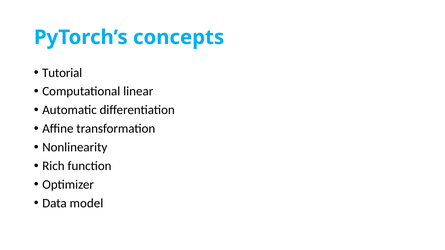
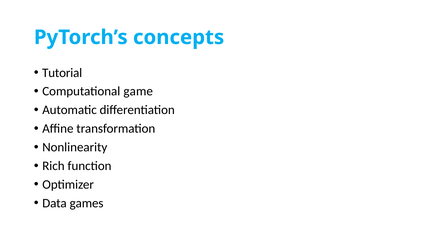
linear: linear -> game
model: model -> games
